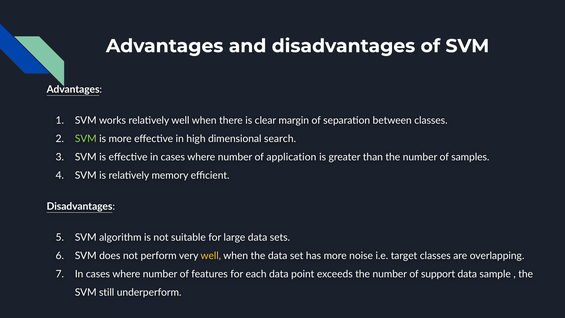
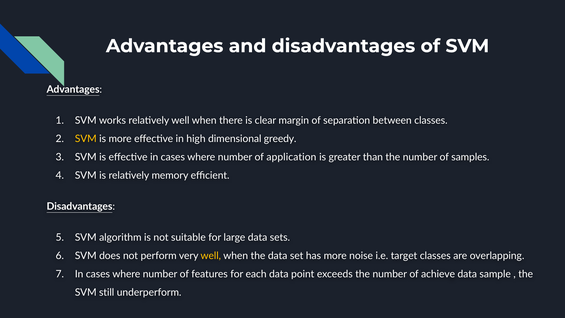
SVM at (86, 139) colour: light green -> yellow
search: search -> greedy
support: support -> achieve
